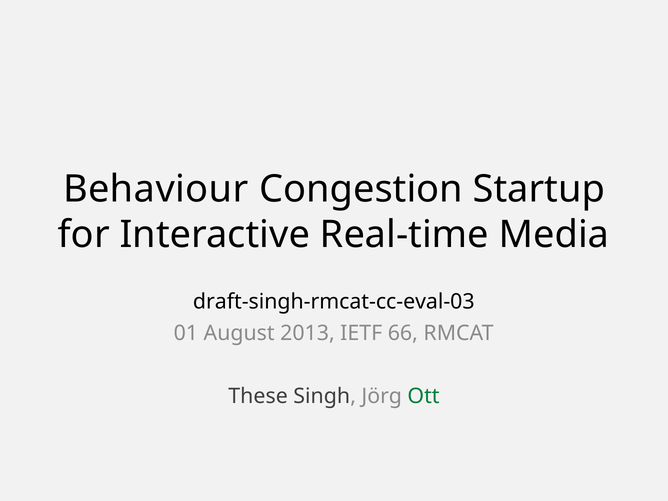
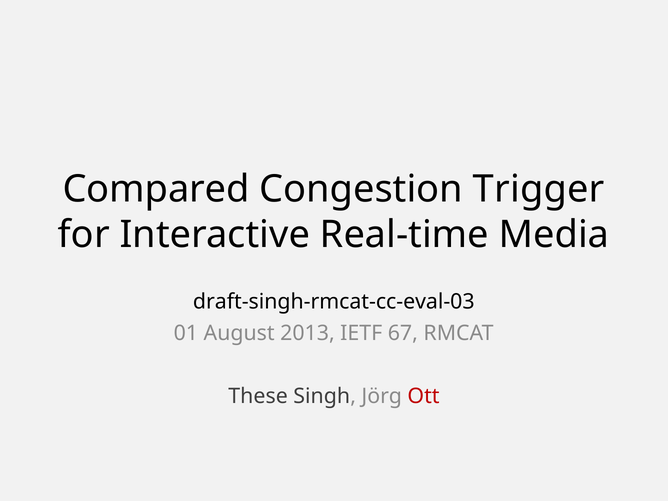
Behaviour: Behaviour -> Compared
Startup: Startup -> Trigger
66: 66 -> 67
Ott colour: green -> red
